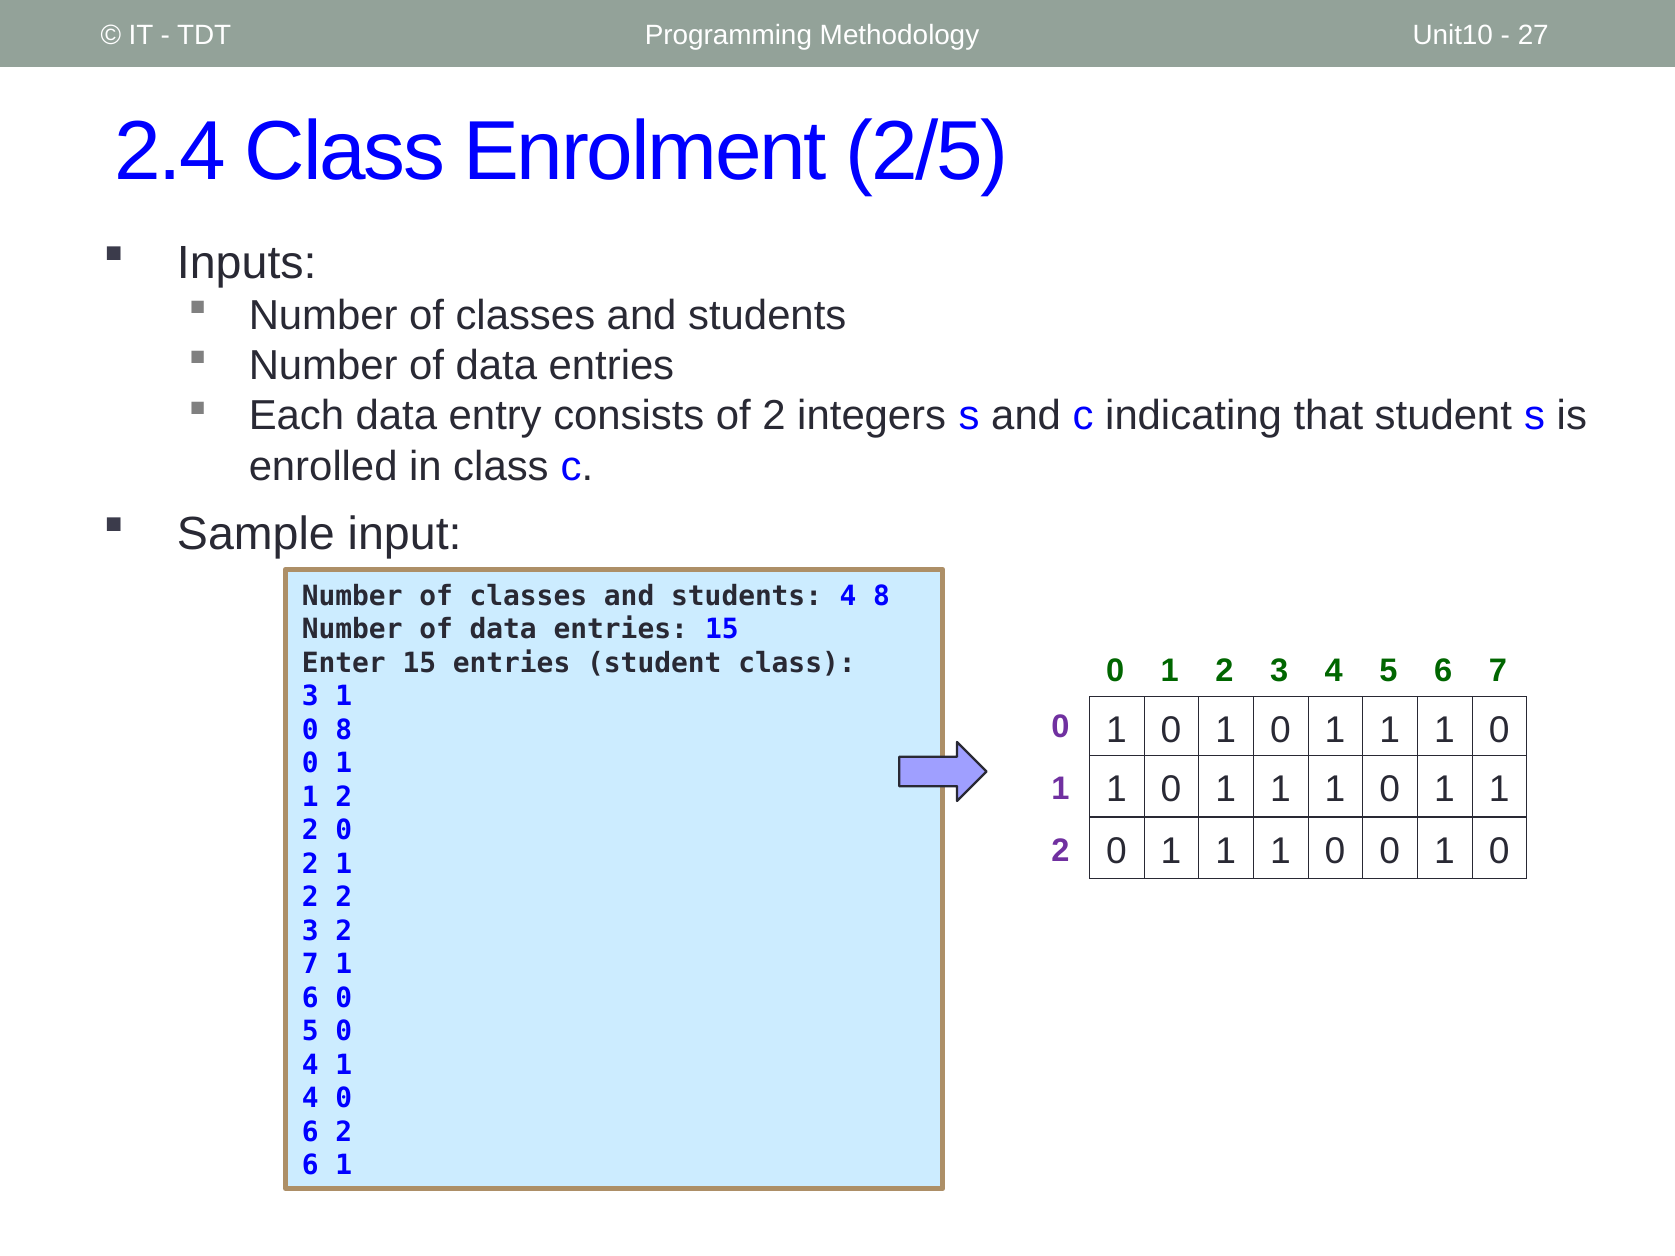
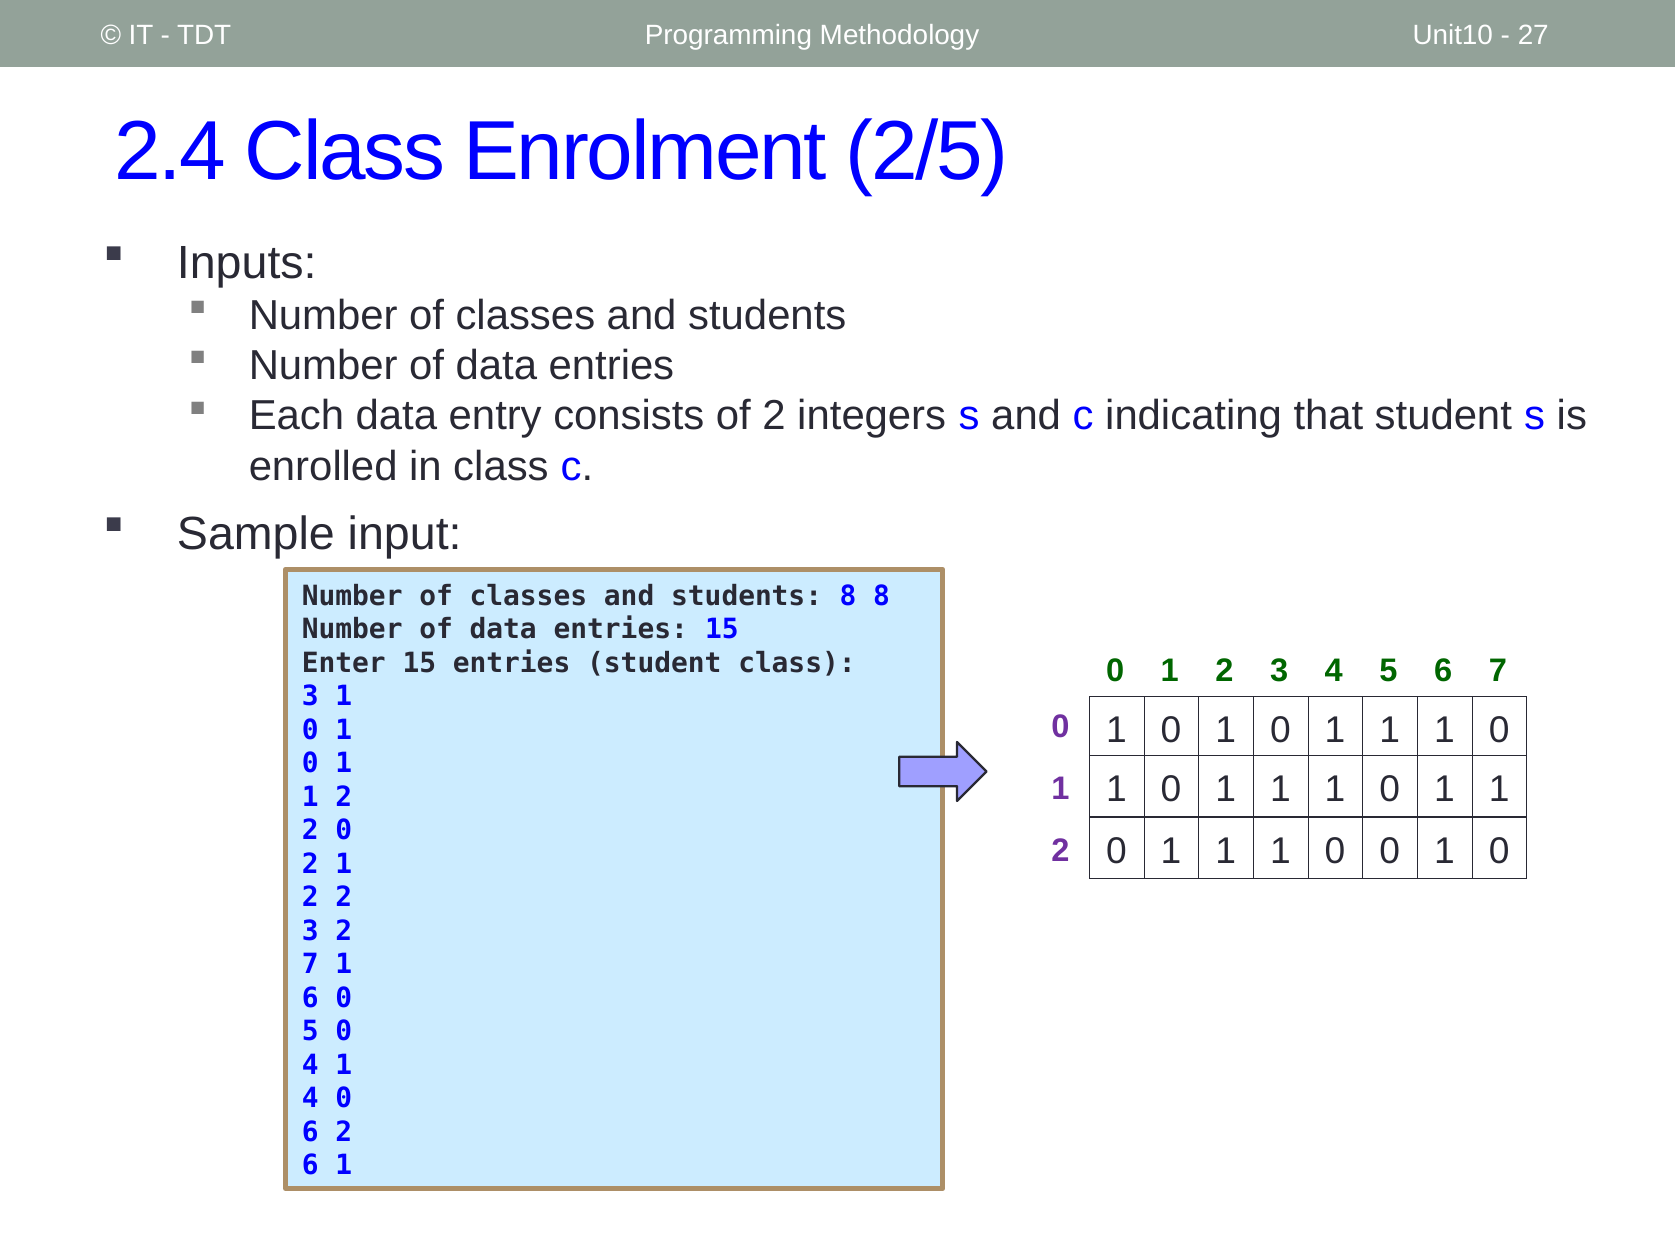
students 4: 4 -> 8
8 at (344, 730): 8 -> 1
